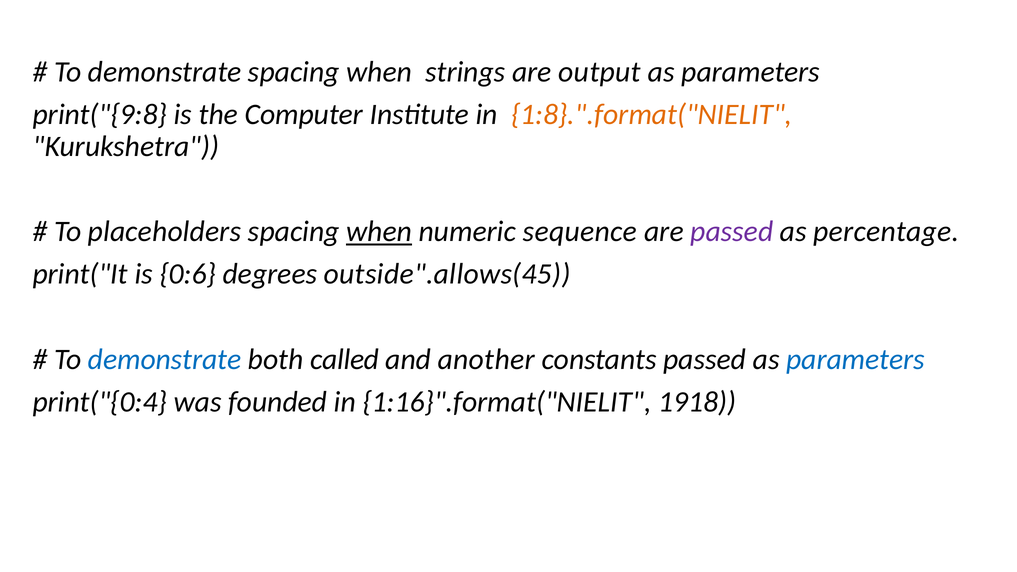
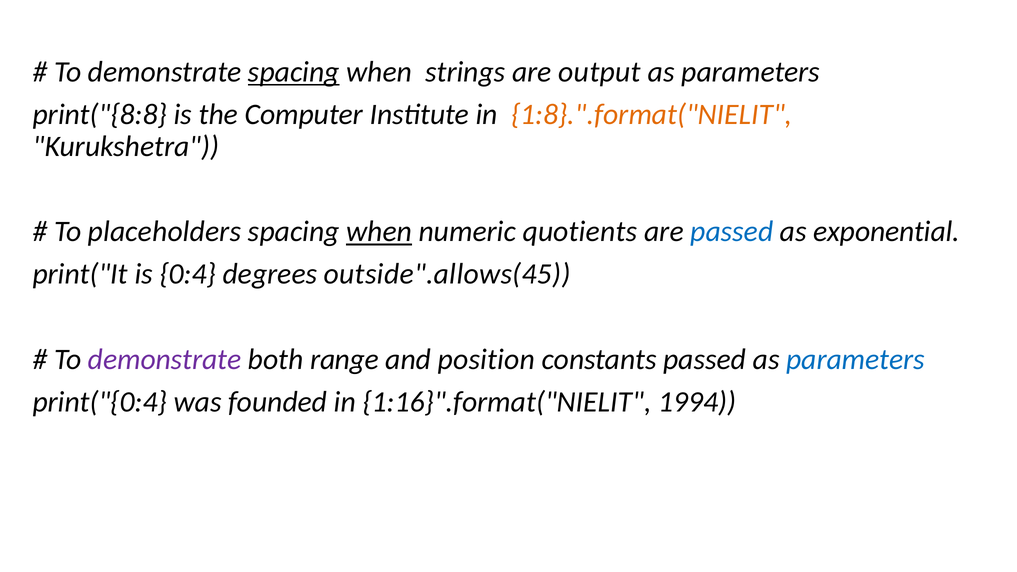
spacing at (294, 72) underline: none -> present
print("{9:8: print("{9:8 -> print("{8:8
sequence: sequence -> quotients
passed at (732, 232) colour: purple -> blue
percentage: percentage -> exponential
0:6: 0:6 -> 0:4
demonstrate at (165, 359) colour: blue -> purple
called: called -> range
another: another -> position
1918: 1918 -> 1994
